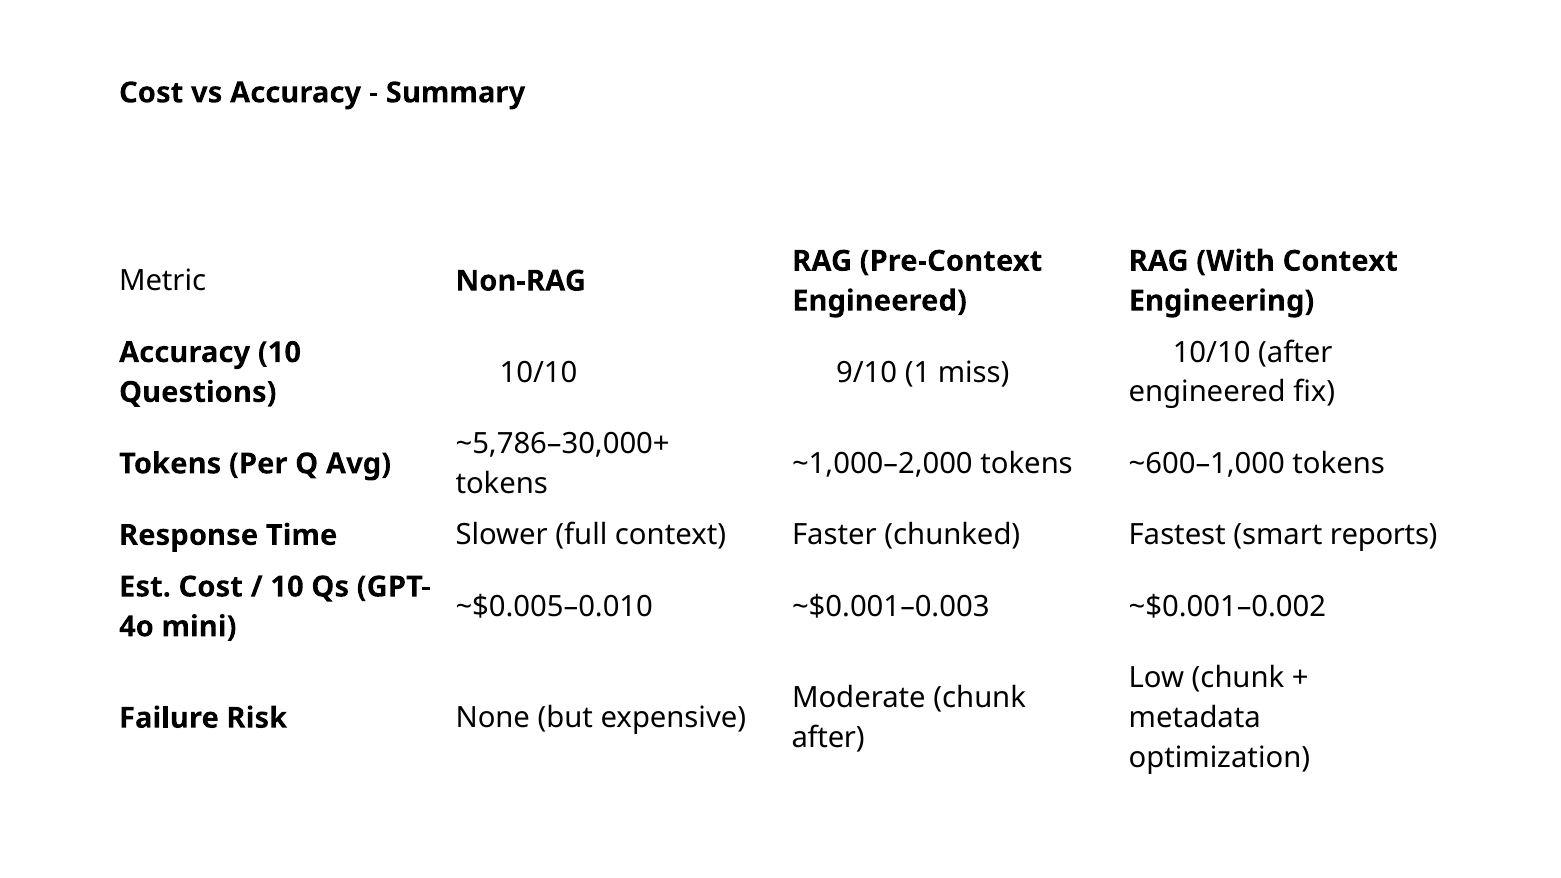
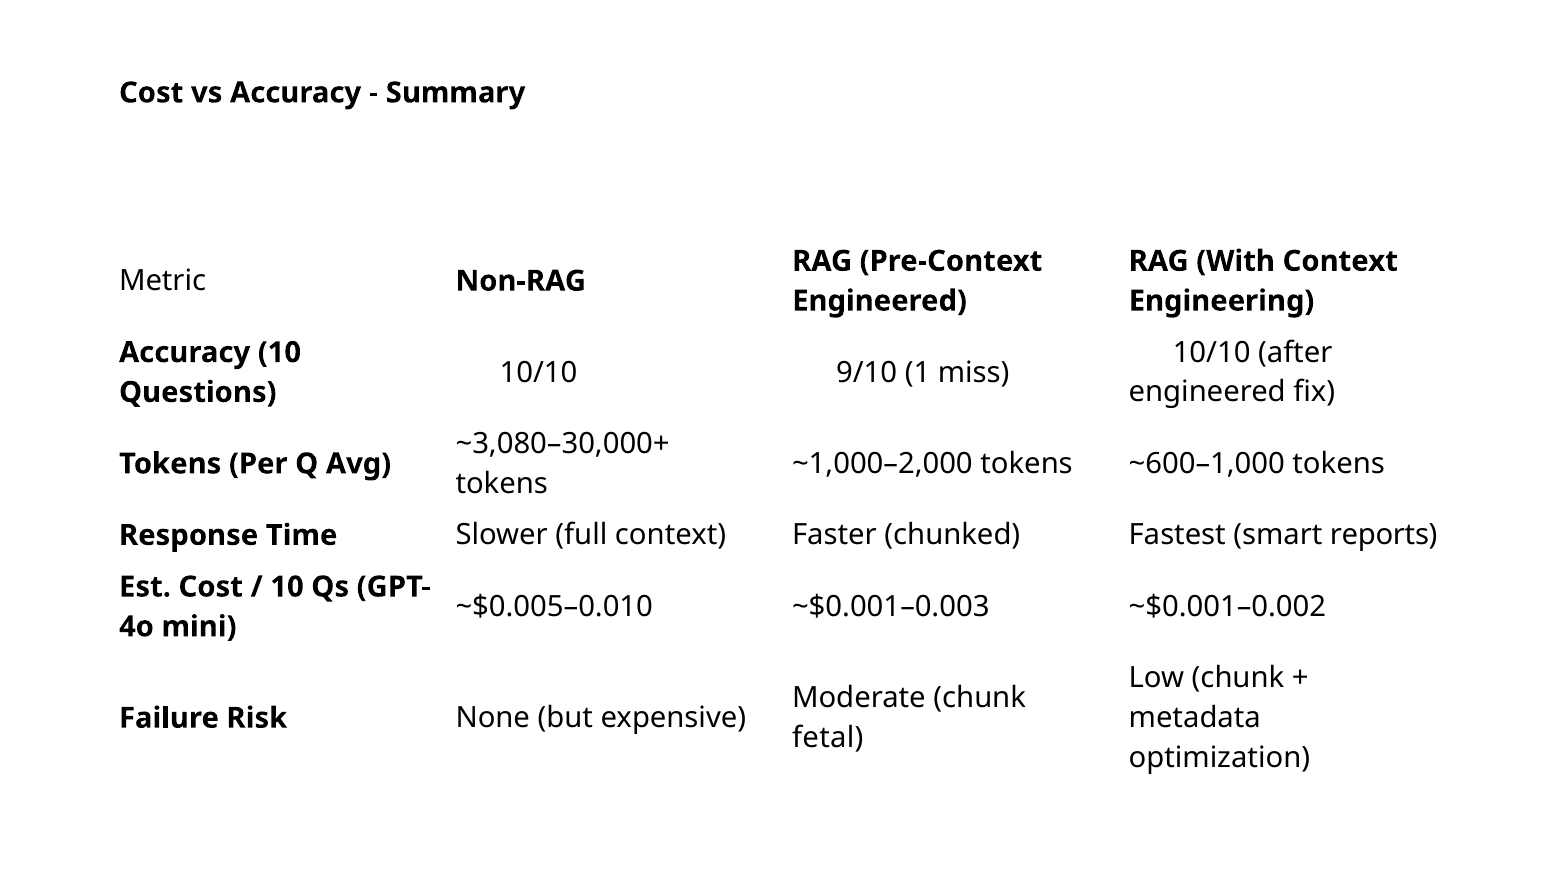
~5,786–30,000+: ~5,786–30,000+ -> ~3,080–30,000+
after at (828, 738): after -> fetal
